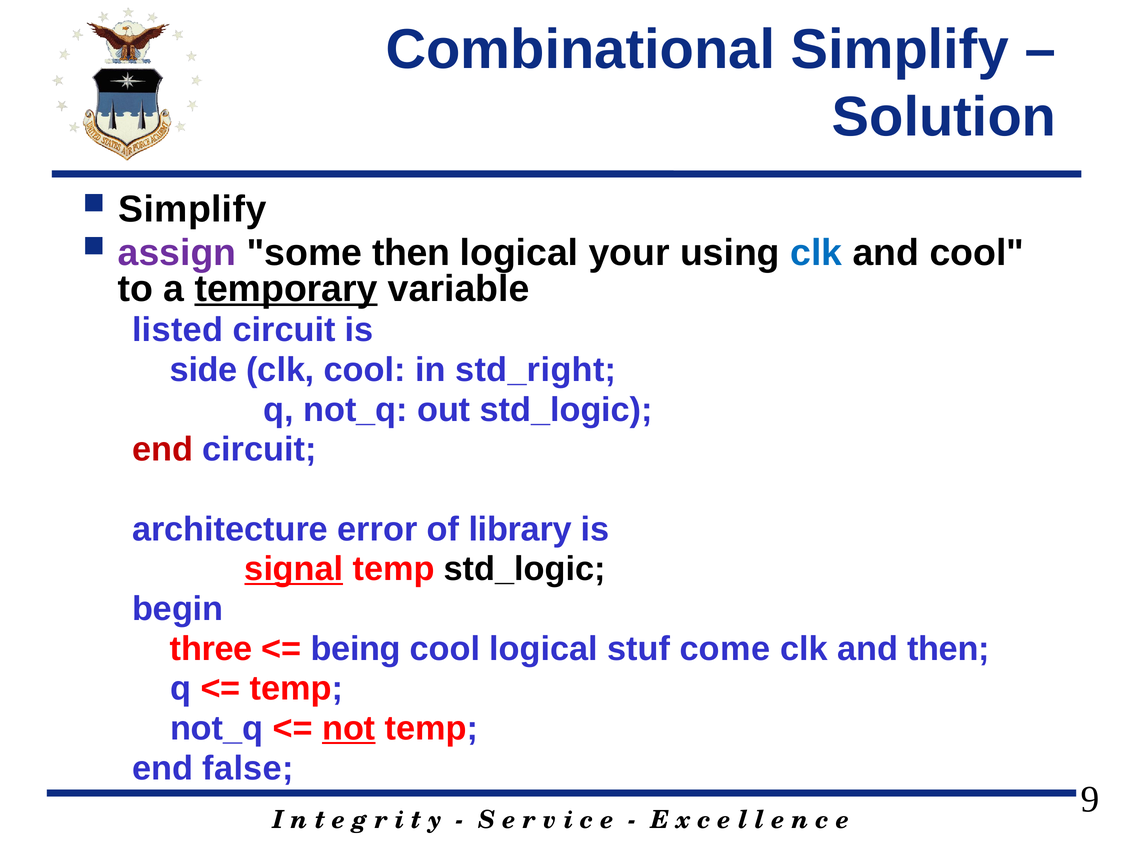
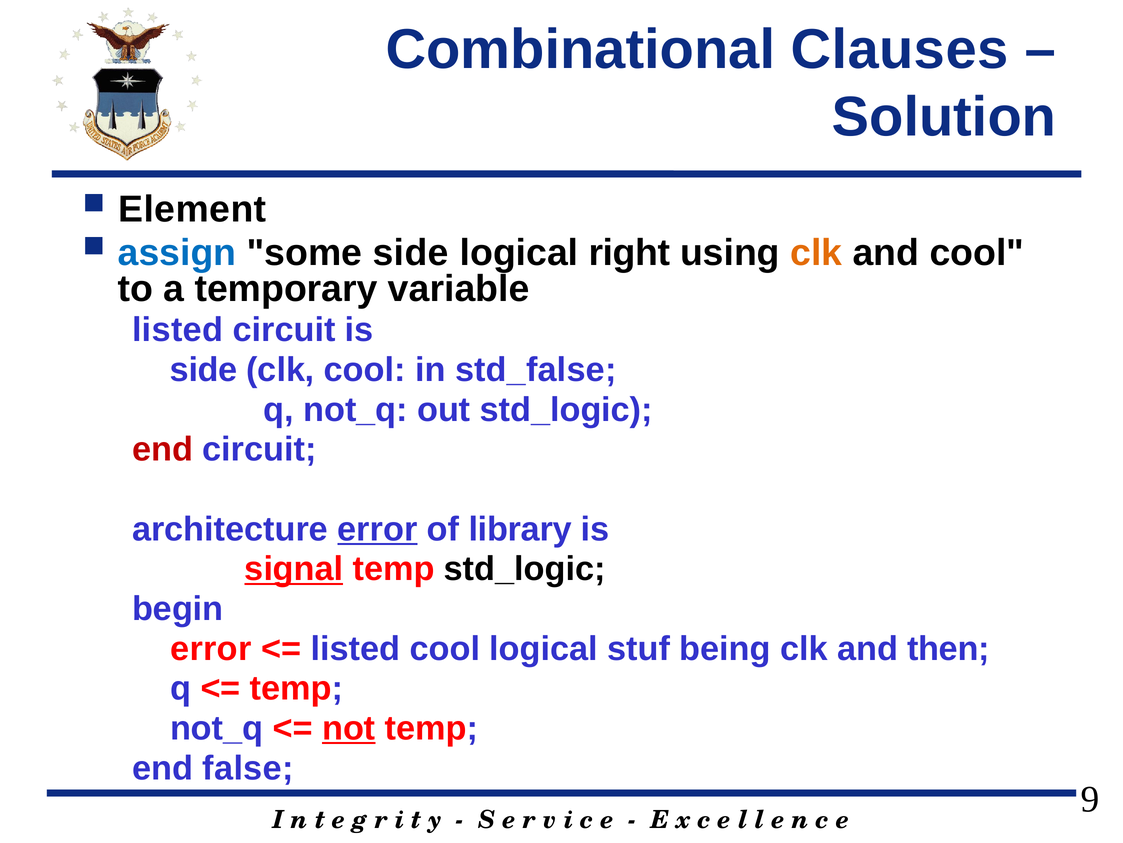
Combinational Simplify: Simplify -> Clauses
Simplify at (192, 209): Simplify -> Element
assign colour: purple -> blue
some then: then -> side
your: your -> right
clk at (816, 252) colour: blue -> orange
temporary underline: present -> none
std_right: std_right -> std_false
error at (377, 529) underline: none -> present
three at (211, 648): three -> error
being at (356, 648): being -> listed
come: come -> being
